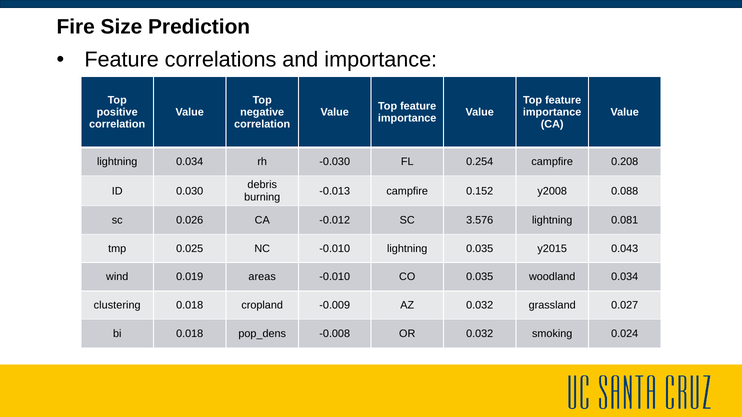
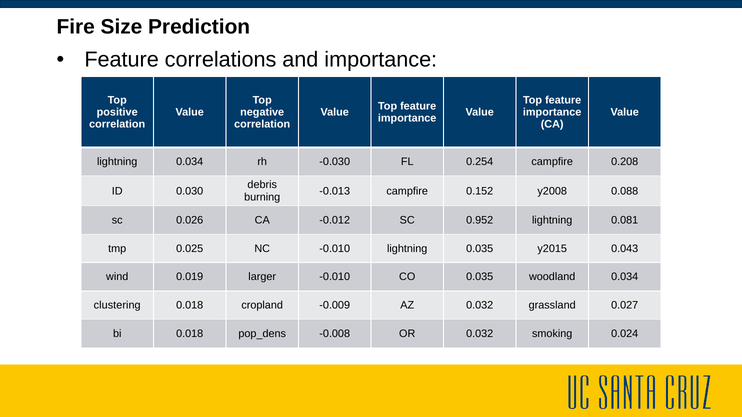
3.576: 3.576 -> 0.952
areas: areas -> larger
